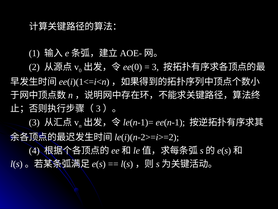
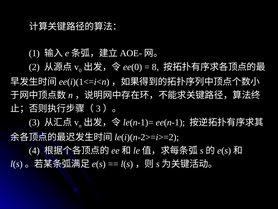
3 at (155, 67): 3 -> 8
